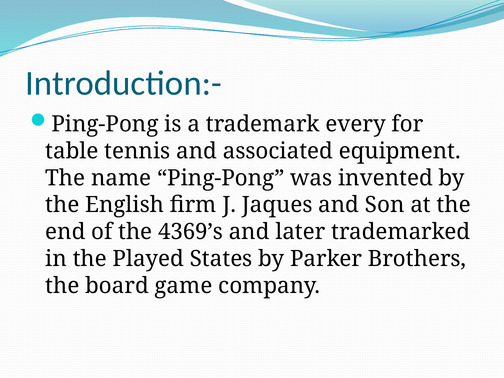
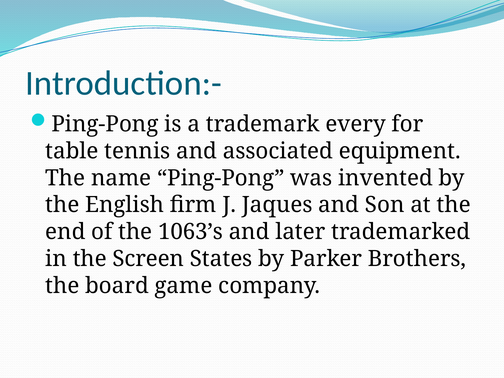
4369’s: 4369’s -> 1063’s
Played: Played -> Screen
